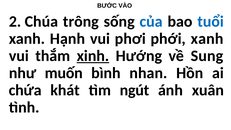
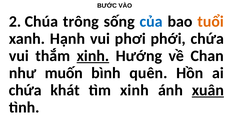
tuổi colour: blue -> orange
phới xanh: xanh -> chứa
Sung: Sung -> Chan
nhan: nhan -> quên
tìm ngút: ngút -> xinh
xuân underline: none -> present
